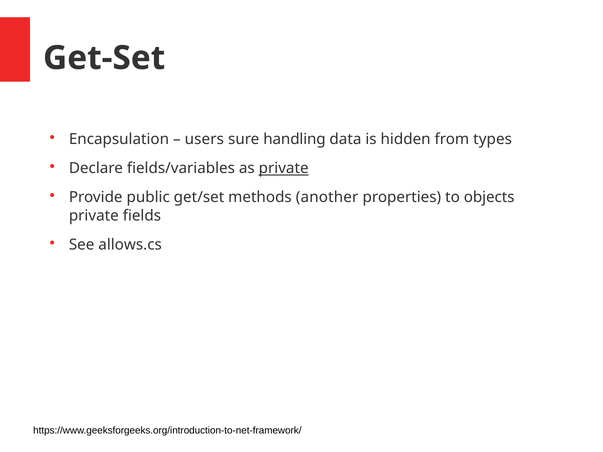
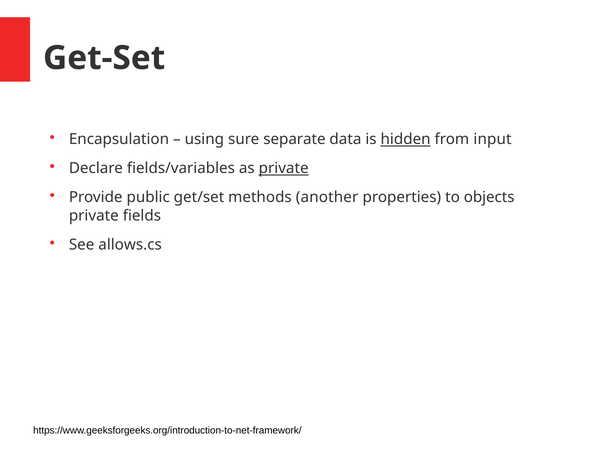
users: users -> using
handling: handling -> separate
hidden underline: none -> present
types: types -> input
